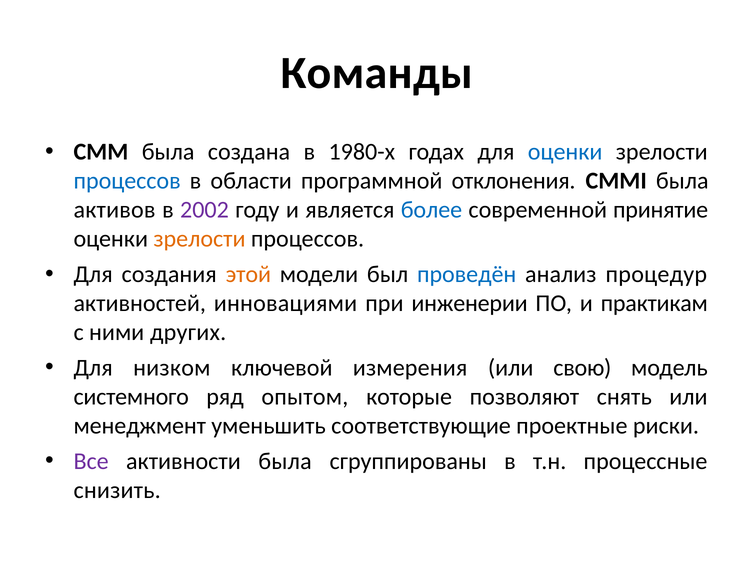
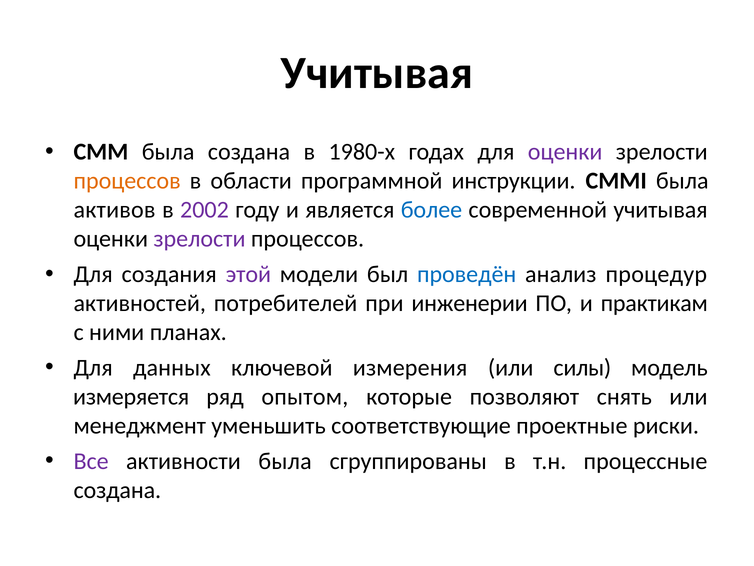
Команды at (377, 73): Команды -> Учитывая
оценки at (565, 152) colour: blue -> purple
процессов at (127, 181) colour: blue -> orange
отклонения: отклонения -> инструкции
современной принятие: принятие -> учитывая
зрелости at (200, 239) colour: orange -> purple
этой colour: orange -> purple
инновациями: инновациями -> потребителей
других: других -> планах
низком: низком -> данных
свою: свою -> силы
системного: системного -> измеряется
снизить at (117, 490): снизить -> создана
